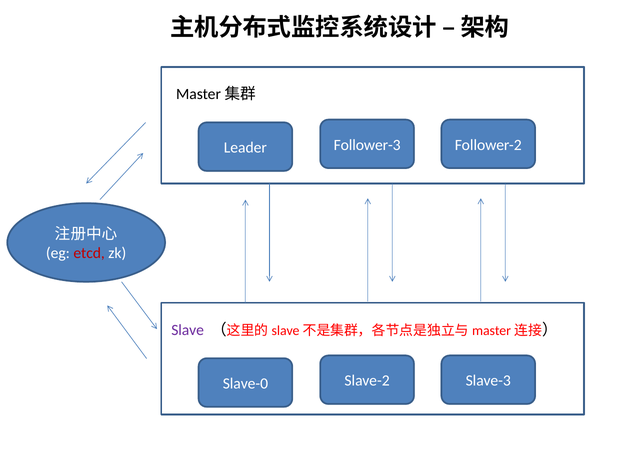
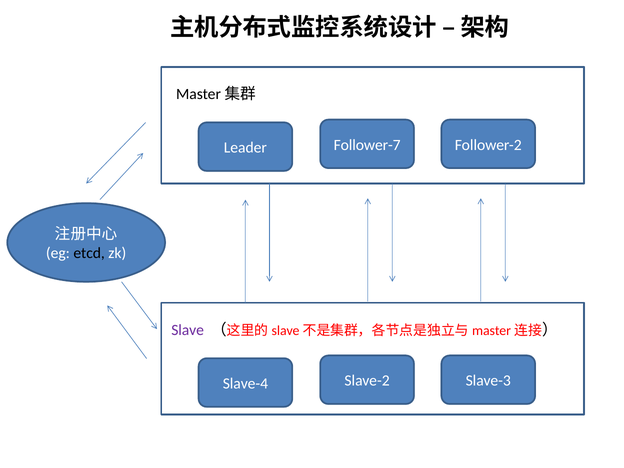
Follower-3: Follower-3 -> Follower-7
etcd colour: red -> black
Slave-0: Slave-0 -> Slave-4
